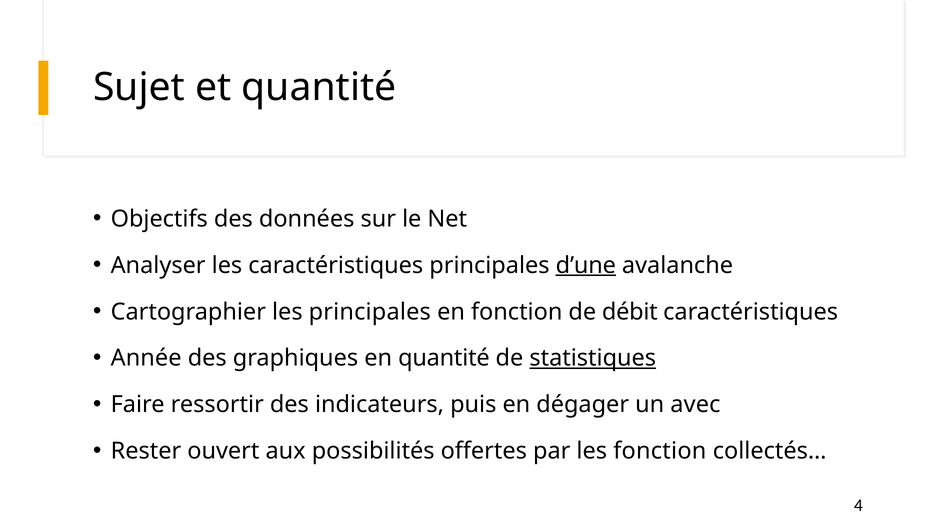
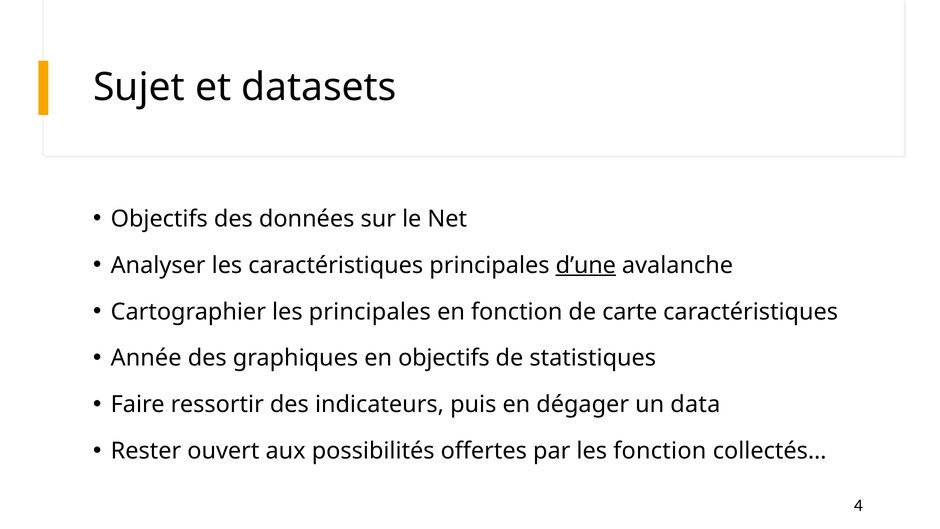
et quantité: quantité -> datasets
débit: débit -> carte
en quantité: quantité -> objectifs
statistiques underline: present -> none
avec: avec -> data
